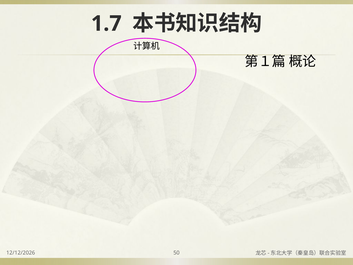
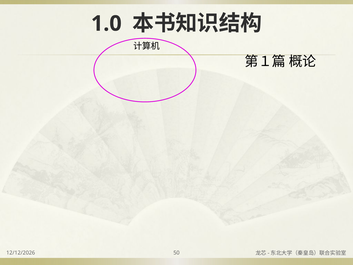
1.7: 1.7 -> 1.0
